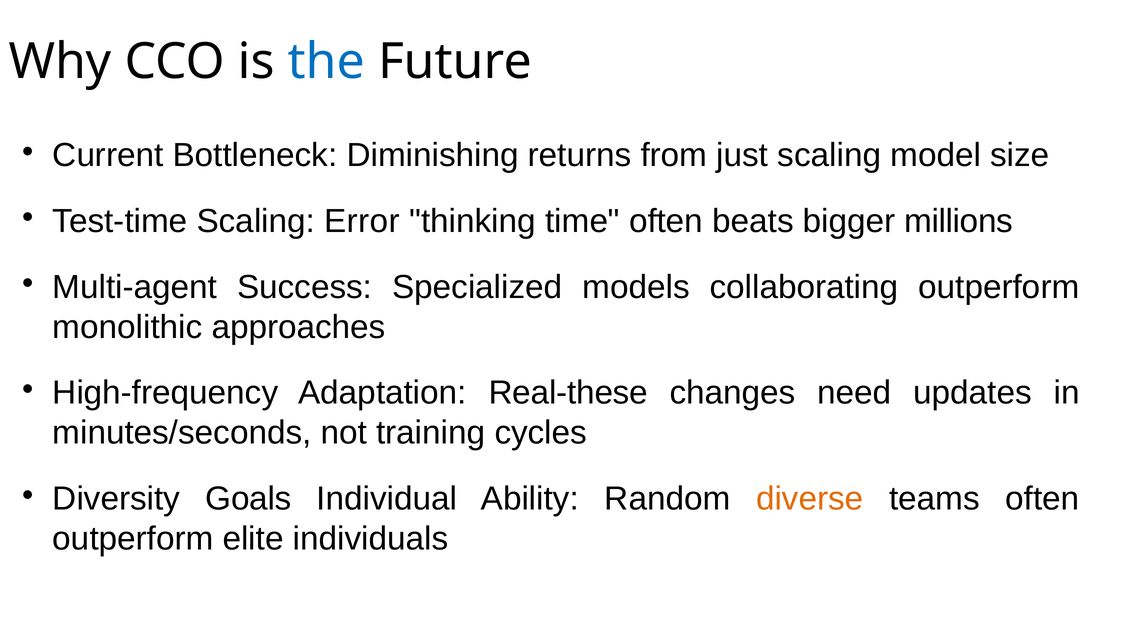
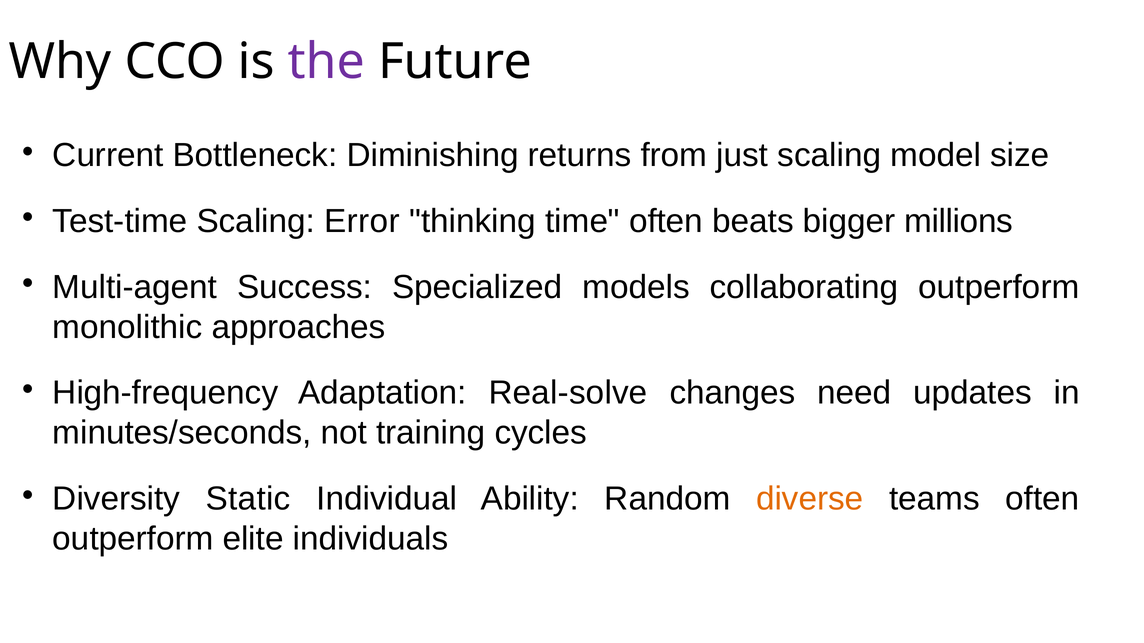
the colour: blue -> purple
Real-these: Real-these -> Real-solve
Goals: Goals -> Static
